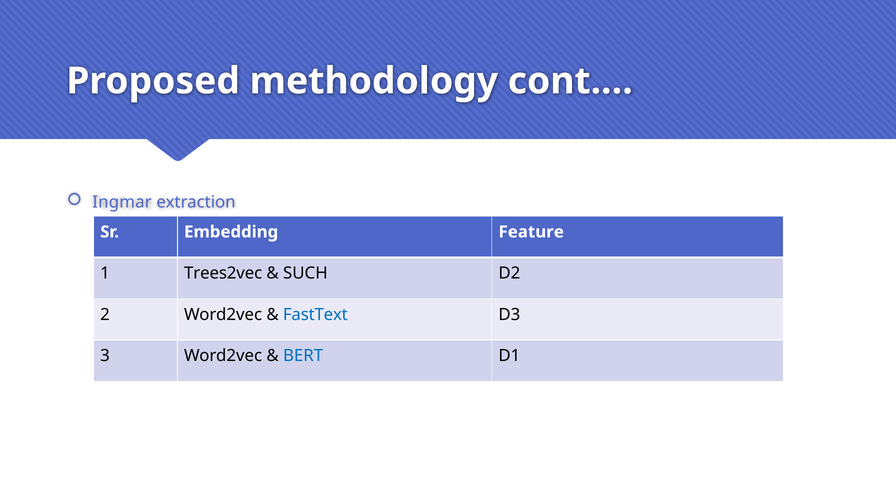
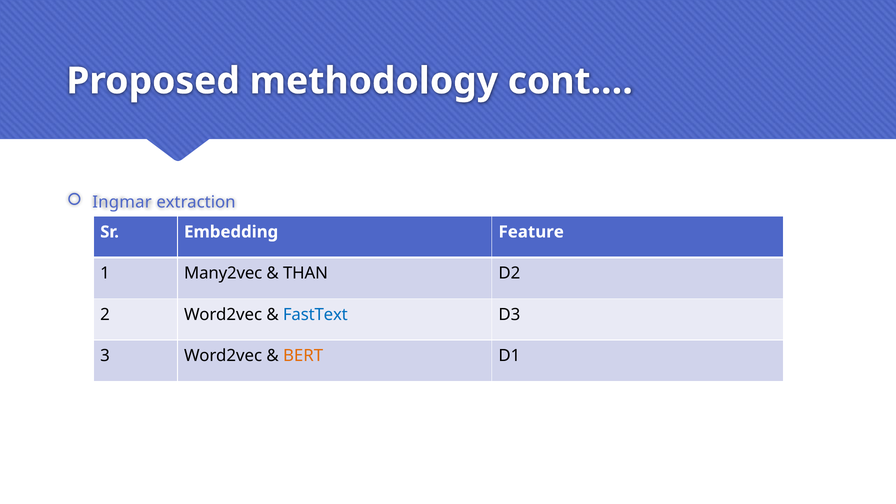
Trees2vec: Trees2vec -> Many2vec
SUCH: SUCH -> THAN
BERT colour: blue -> orange
